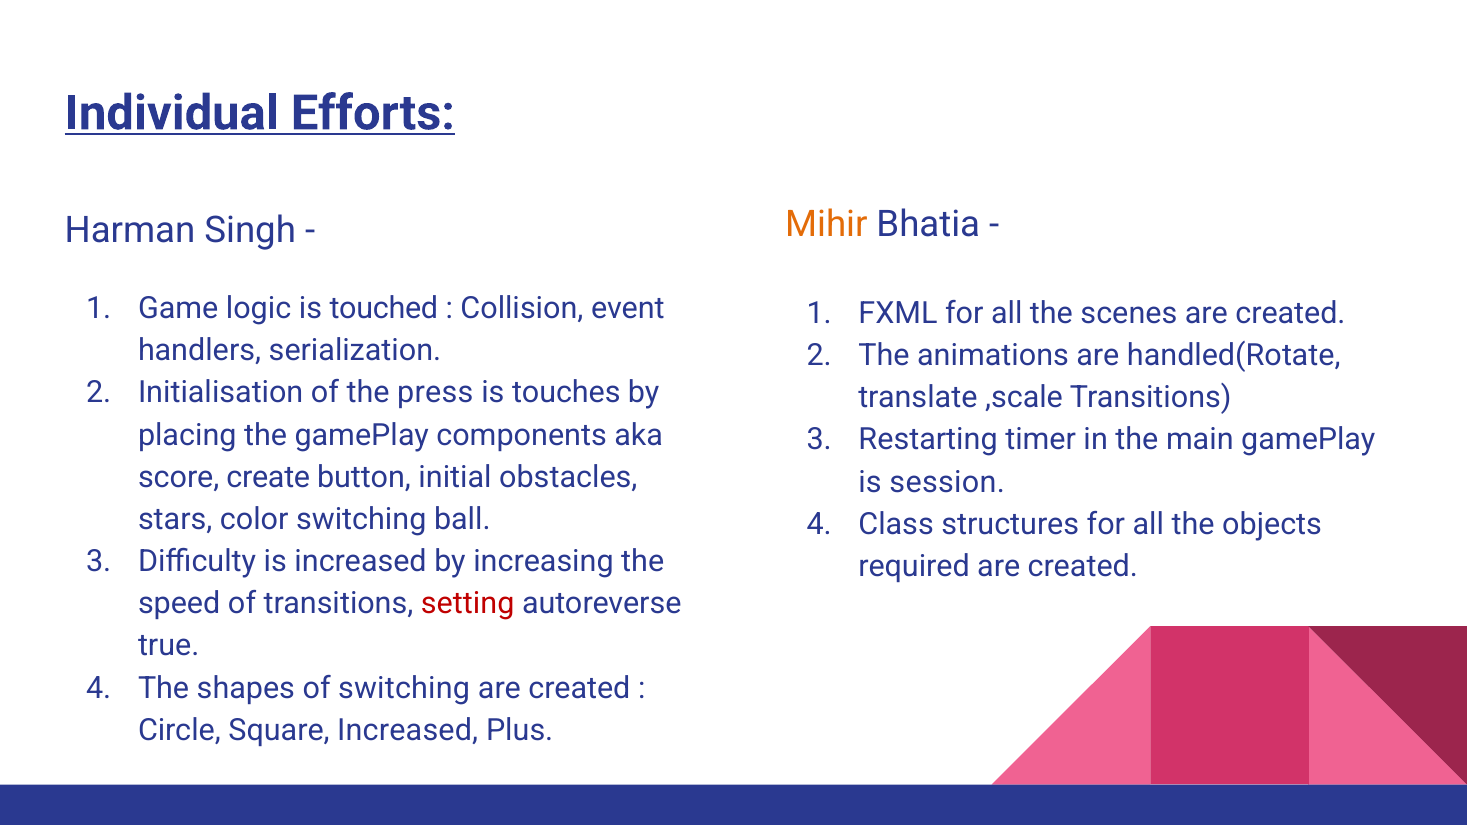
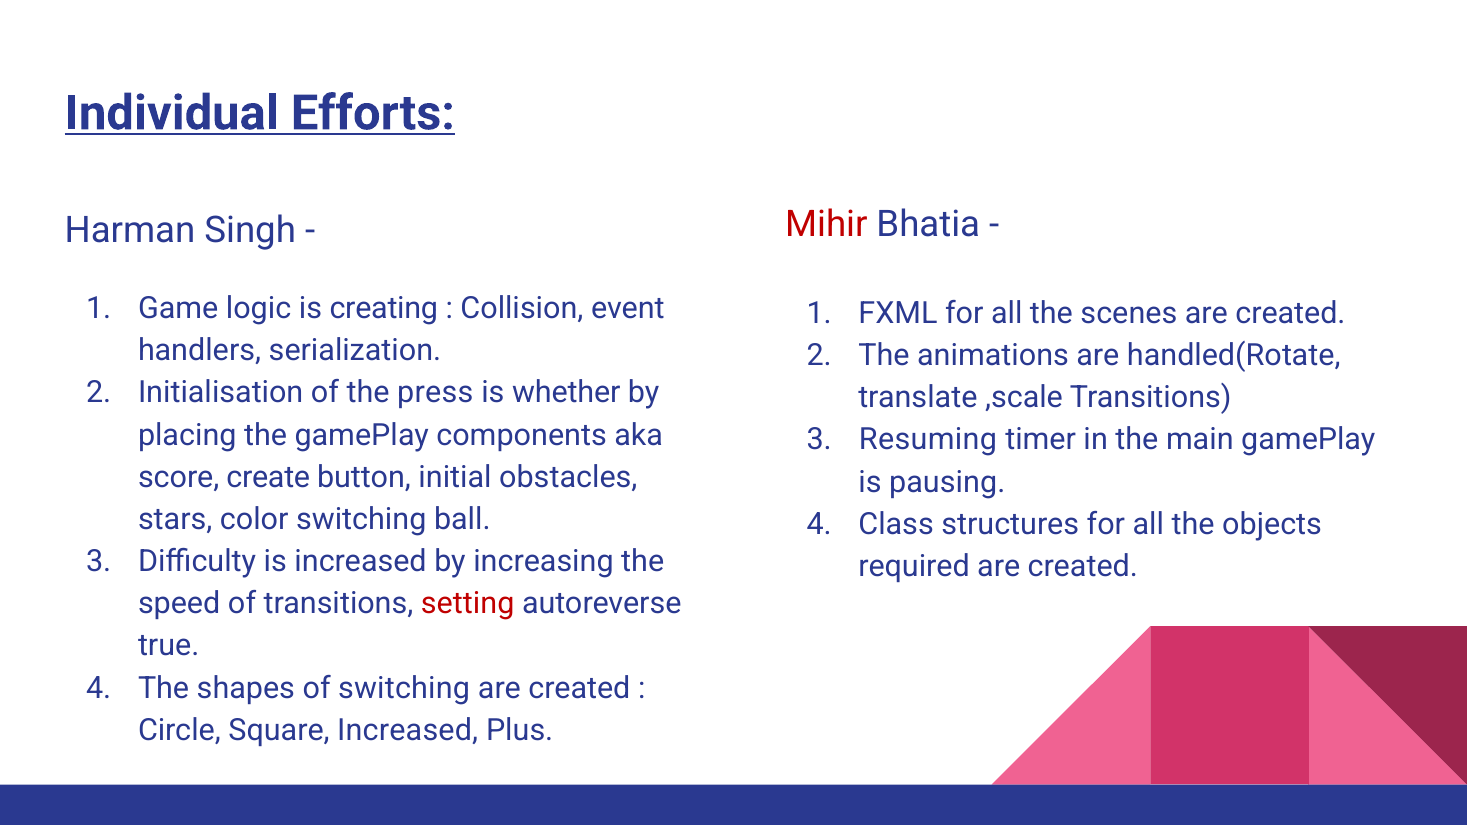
Mihir colour: orange -> red
touched: touched -> creating
touches: touches -> whether
Restarting: Restarting -> Resuming
session: session -> pausing
